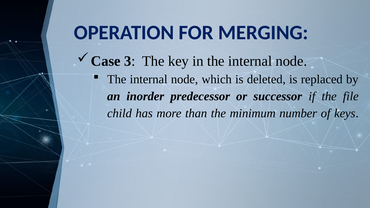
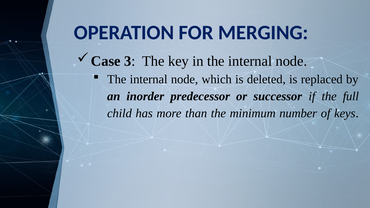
file: file -> full
